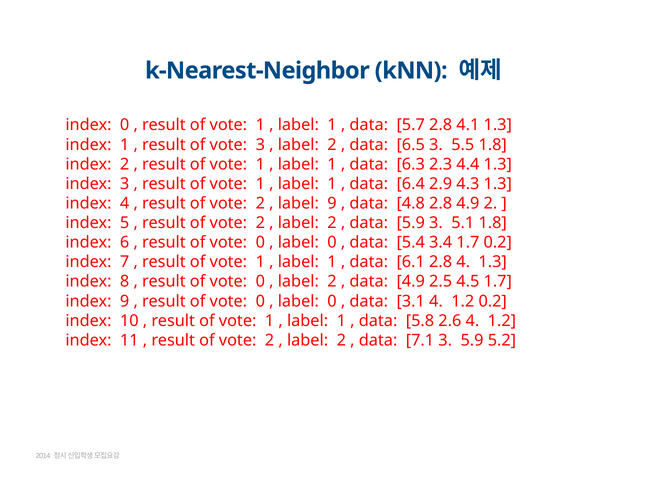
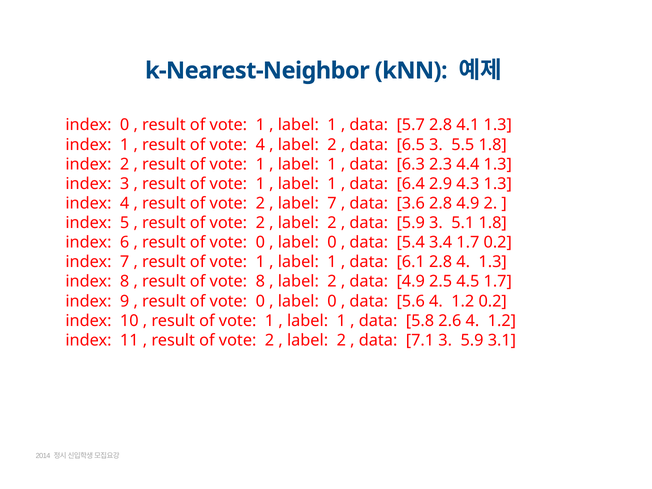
vote 3: 3 -> 4
label 9: 9 -> 7
4.8: 4.8 -> 3.6
0 at (260, 282): 0 -> 8
3.1: 3.1 -> 5.6
5.2: 5.2 -> 3.1
